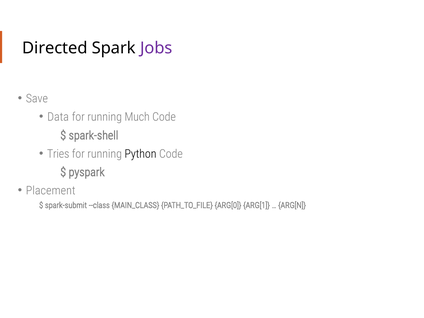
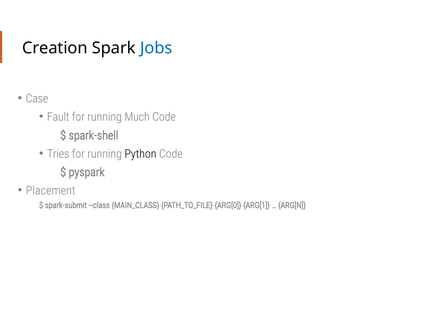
Directed: Directed -> Creation
Jobs colour: purple -> blue
Save: Save -> Case
Data: Data -> Fault
